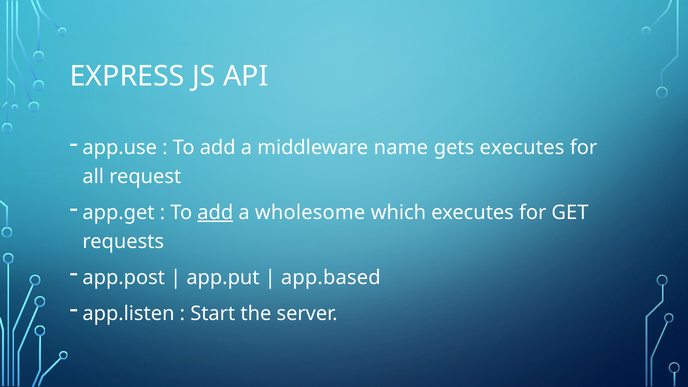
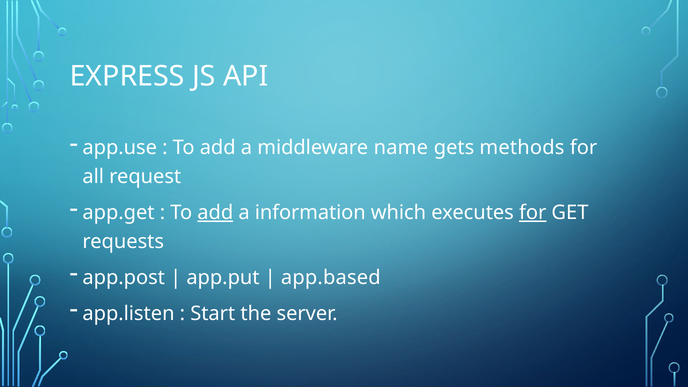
gets executes: executes -> methods
wholesome: wholesome -> information
for at (533, 213) underline: none -> present
